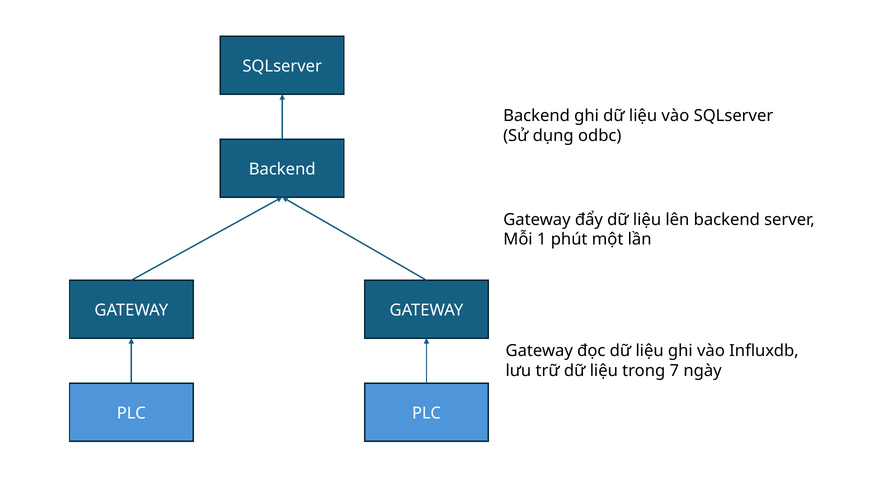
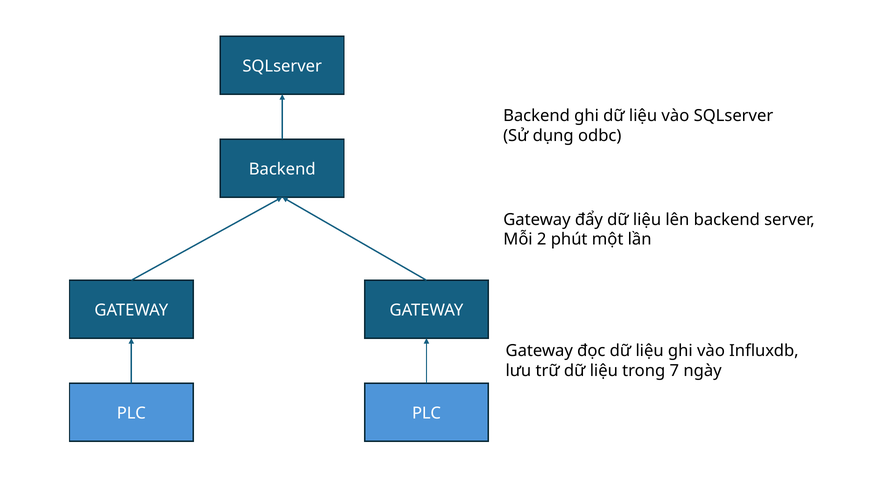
1: 1 -> 2
